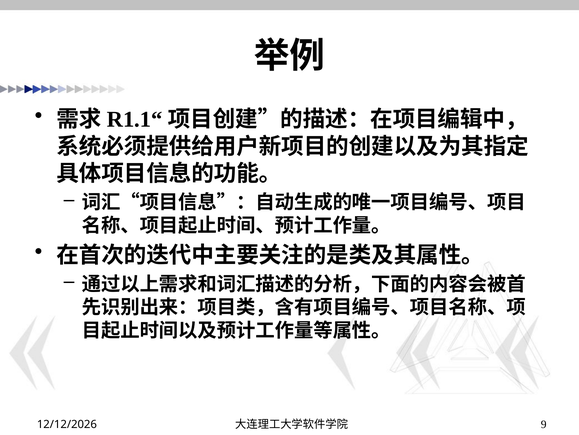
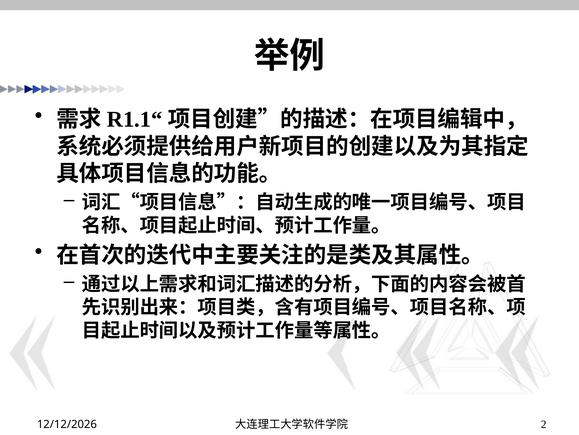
9: 9 -> 2
